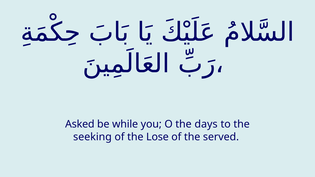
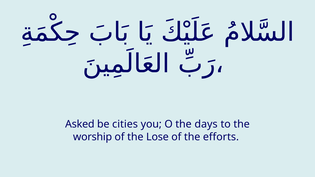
while: while -> cities
seeking: seeking -> worship
served: served -> efforts
